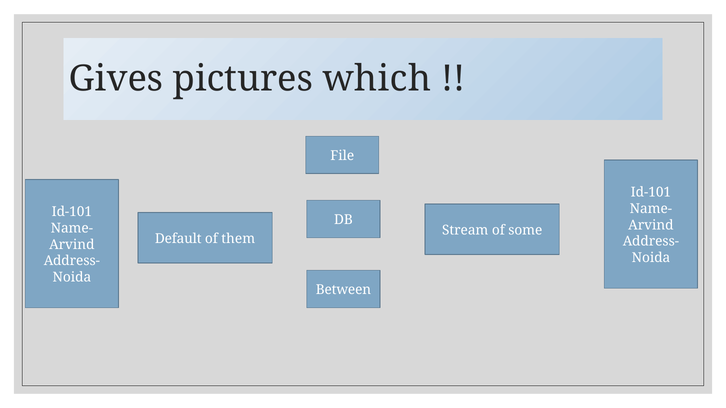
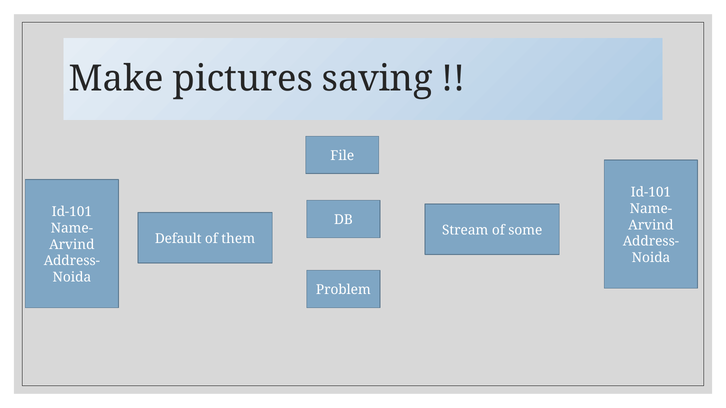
Gives: Gives -> Make
which: which -> saving
Between: Between -> Problem
